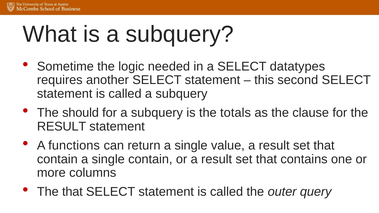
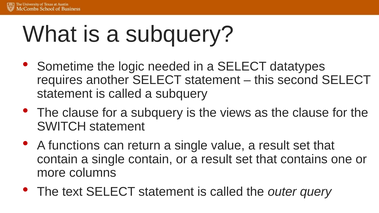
should at (81, 113): should -> clause
totals: totals -> views
RESULT at (62, 126): RESULT -> SWITCH
The that: that -> text
